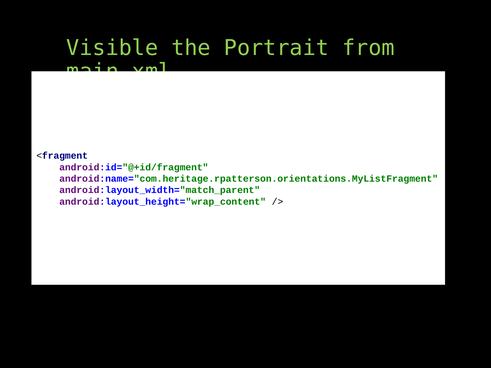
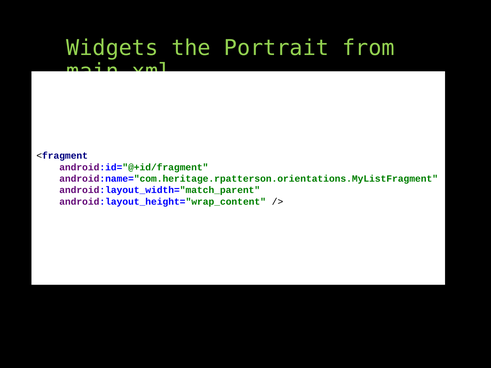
Visible: Visible -> Widgets
